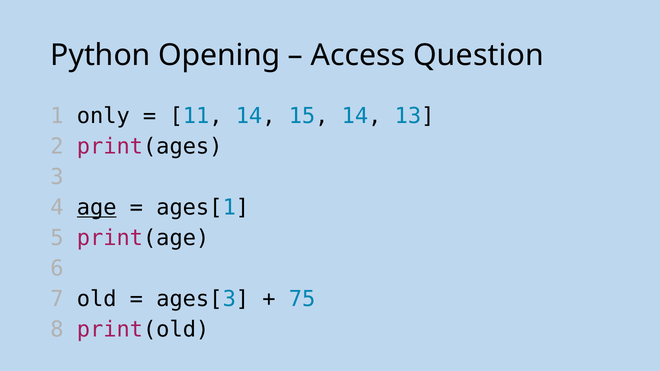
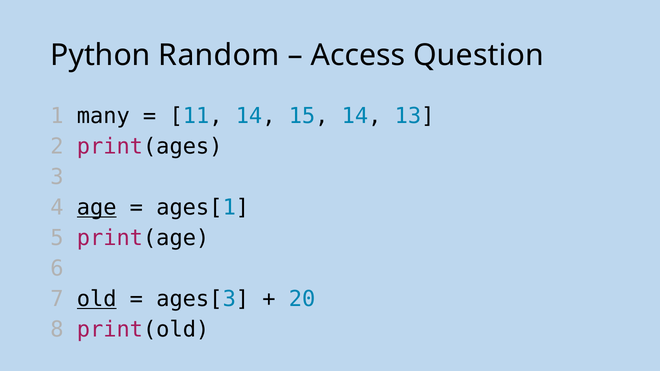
Opening: Opening -> Random
only: only -> many
old underline: none -> present
75: 75 -> 20
